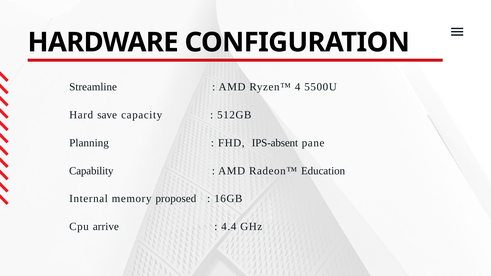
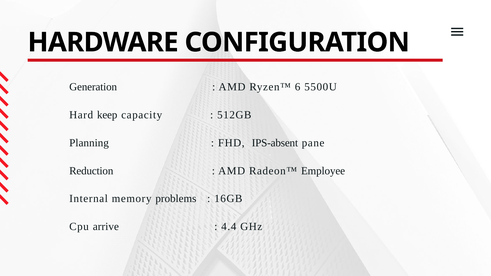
Streamline: Streamline -> Generation
4: 4 -> 6
save: save -> keep
Capability: Capability -> Reduction
Education: Education -> Employee
proposed: proposed -> problems
